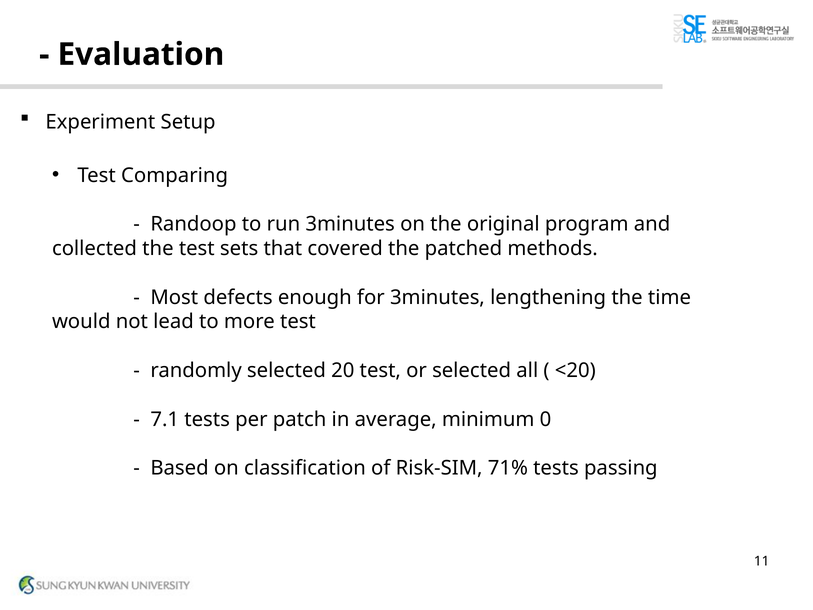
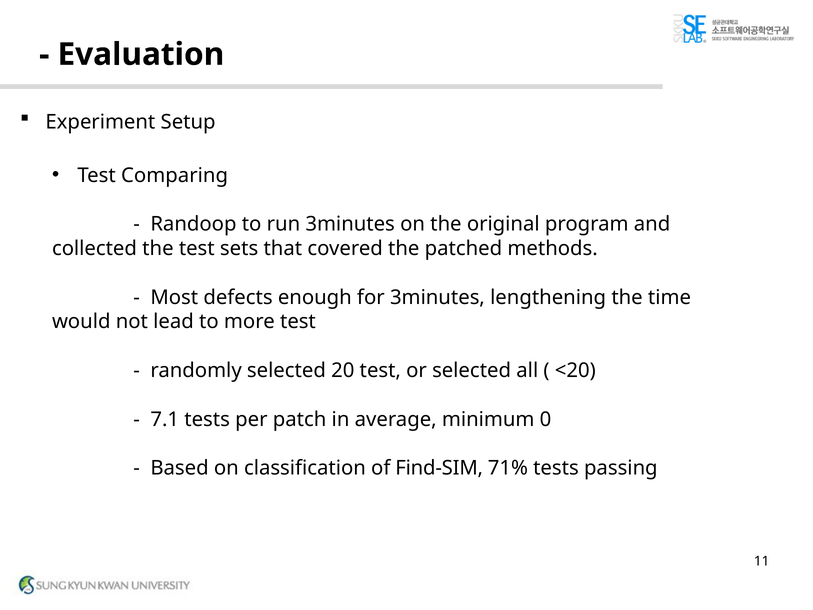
Risk-SIM: Risk-SIM -> Find-SIM
